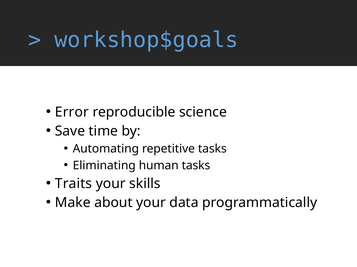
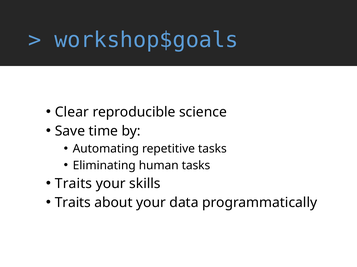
Error: Error -> Clear
Make at (73, 203): Make -> Traits
